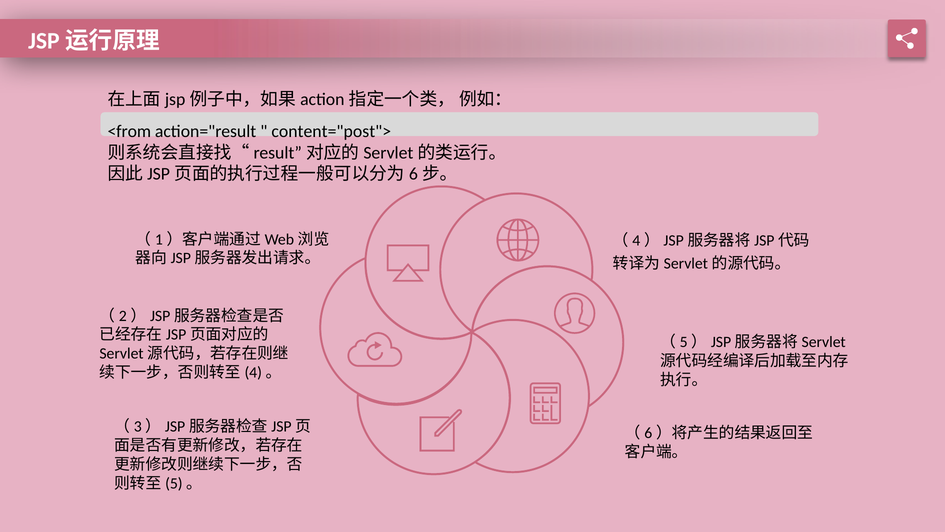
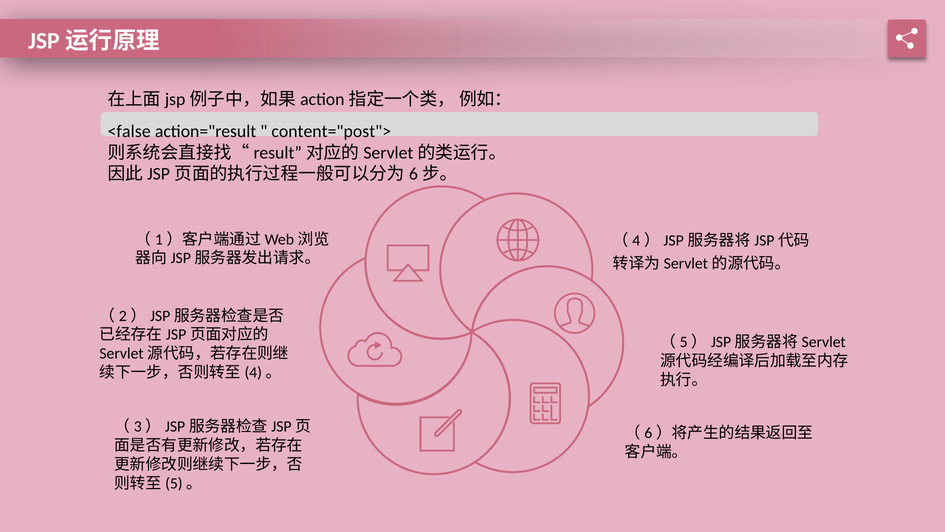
<from: <from -> <false
